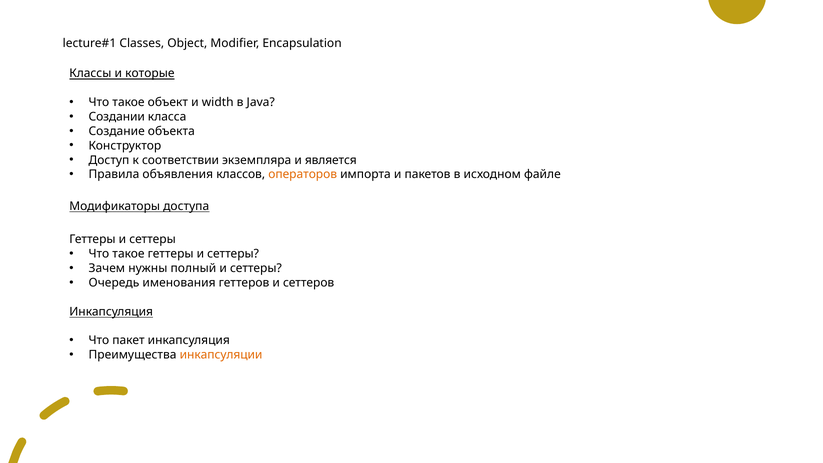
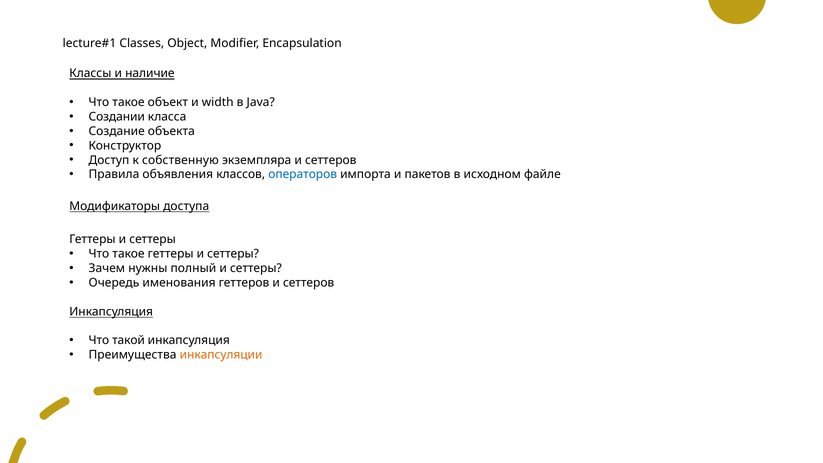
которые: которые -> наличие
соответствии: соответствии -> собственную
экземпляра и является: является -> сеттеров
операторов colour: orange -> blue
пакет: пакет -> такой
